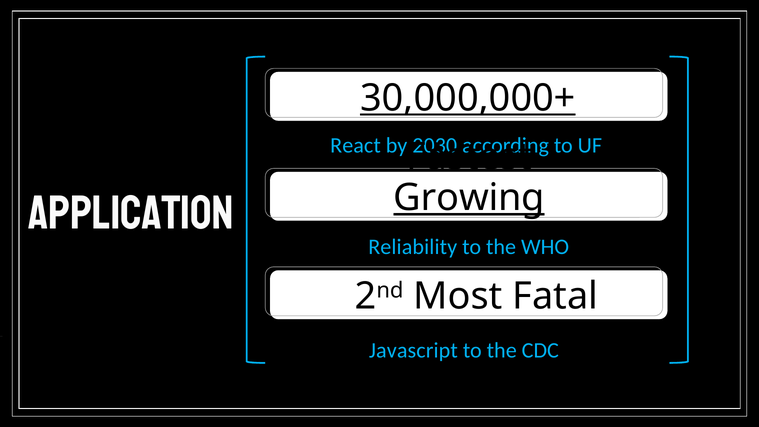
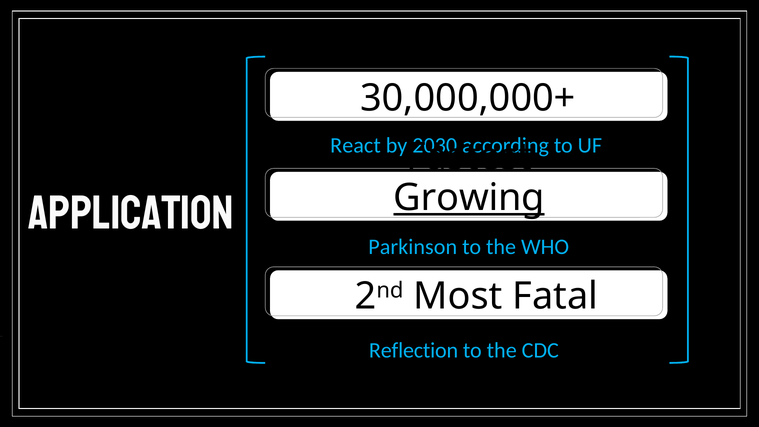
30,000,000+ underline: present -> none
Reliability: Reliability -> Parkinson
Javascript: Javascript -> Reflection
